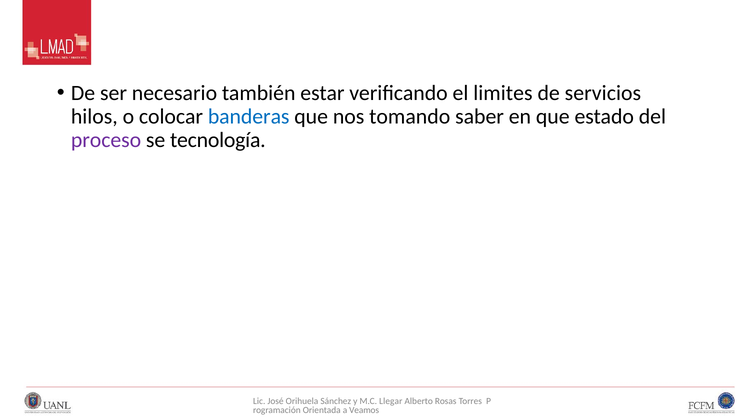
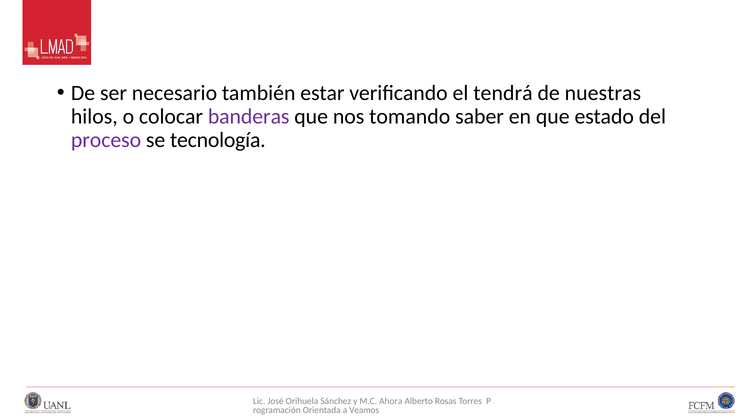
limites: limites -> tendrá
servicios: servicios -> nuestras
banderas colour: blue -> purple
Llegar: Llegar -> Ahora
